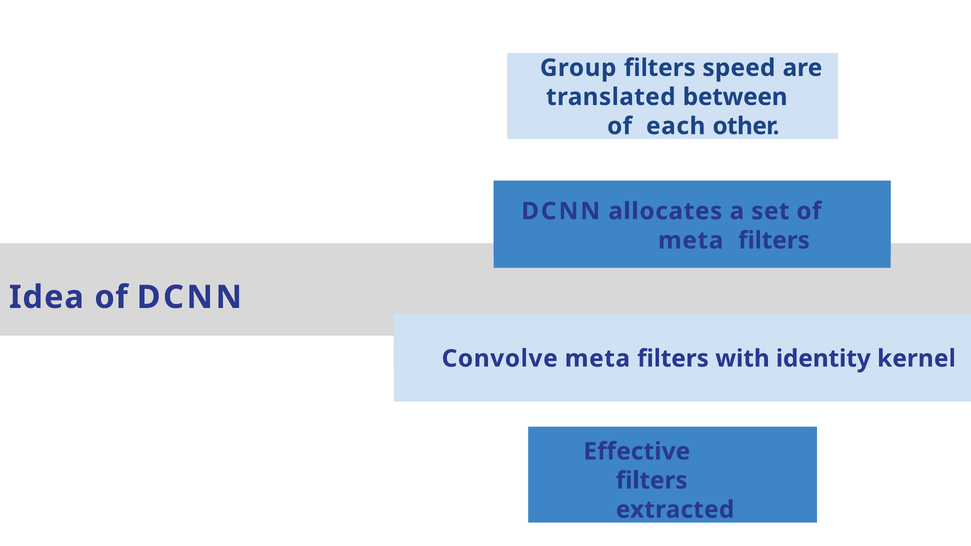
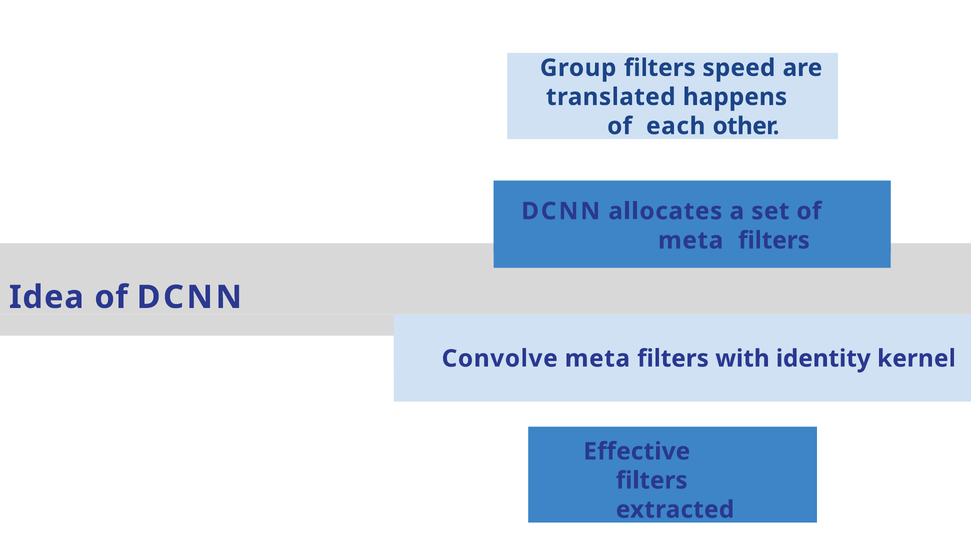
between: between -> happens
